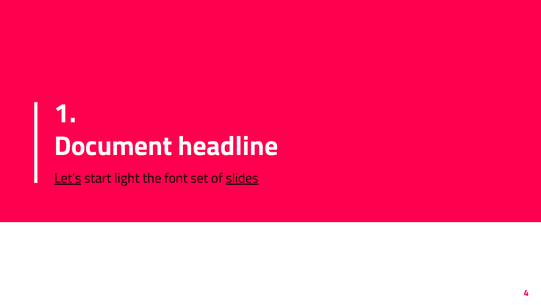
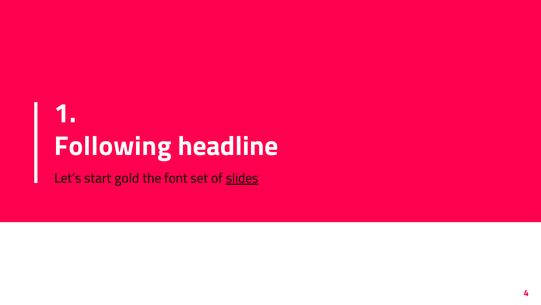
Document: Document -> Following
Let’s underline: present -> none
light: light -> gold
